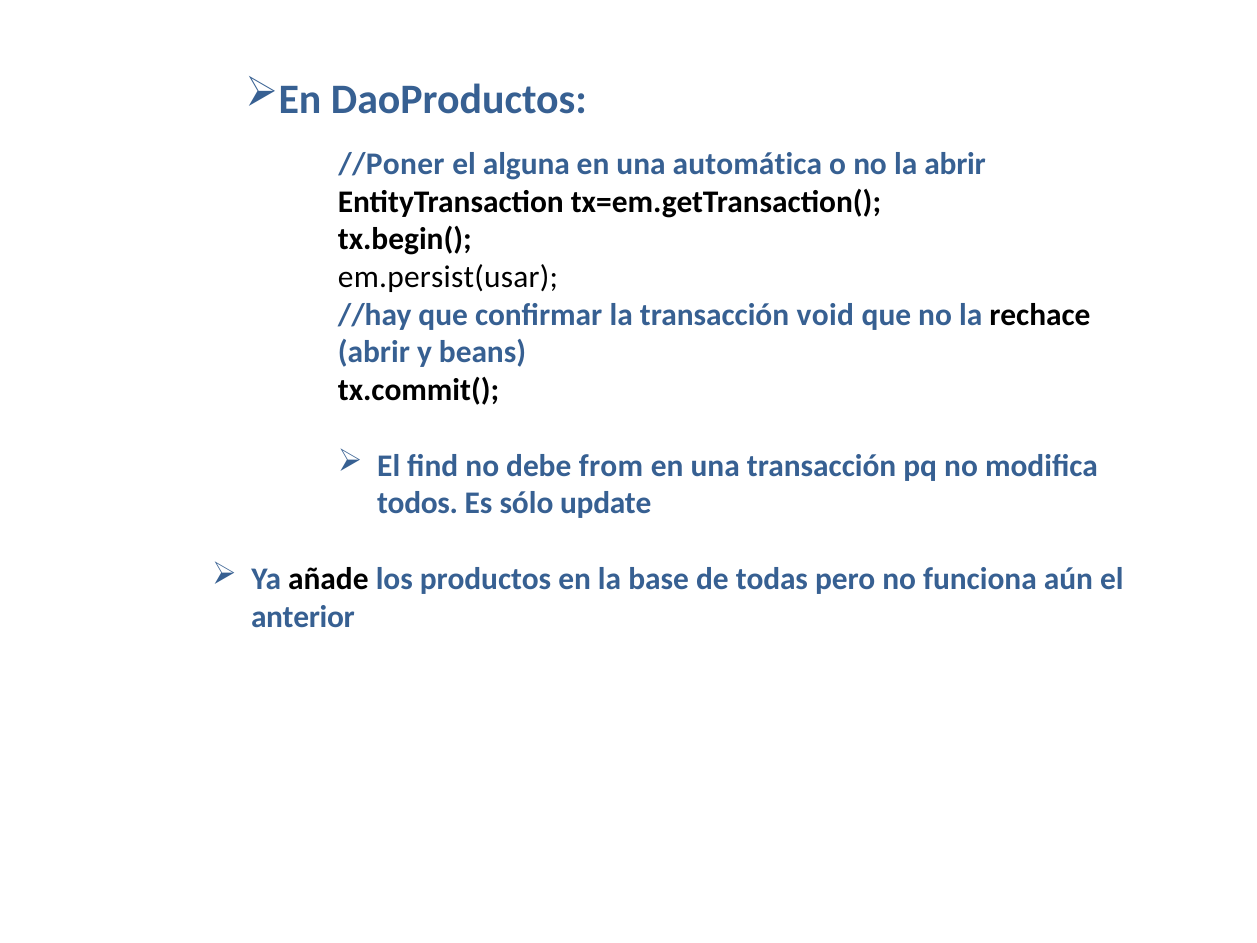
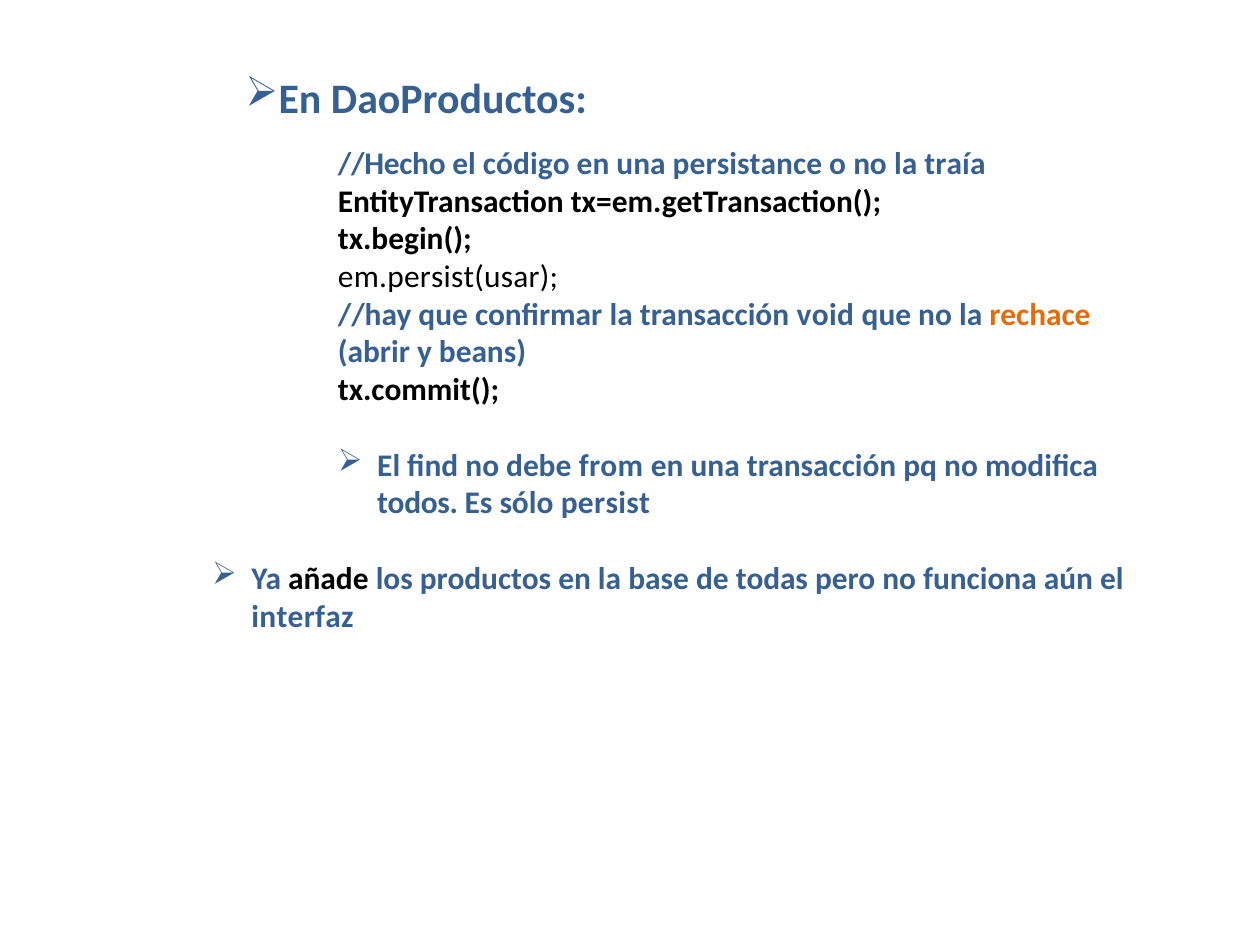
//Poner: //Poner -> //Hecho
alguna: alguna -> código
automática: automática -> persistance
la abrir: abrir -> traía
rechace colour: black -> orange
update: update -> persist
anterior: anterior -> interfaz
